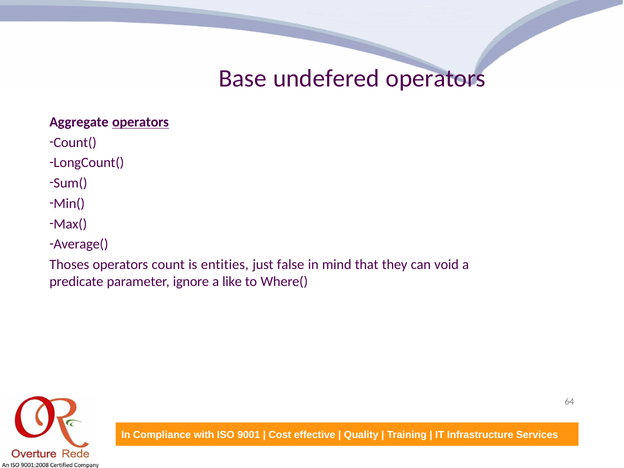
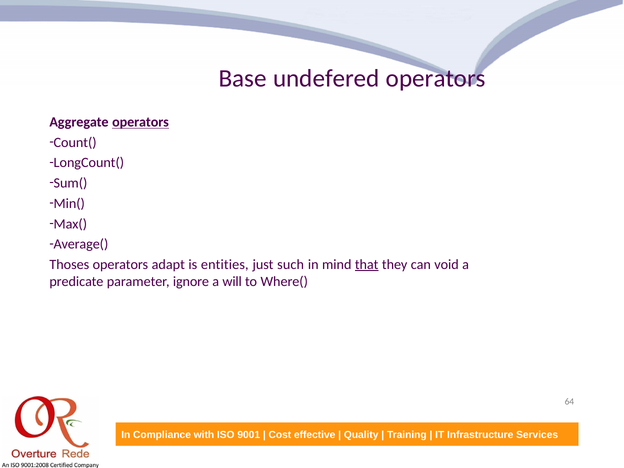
count: count -> adapt
false: false -> such
that underline: none -> present
like: like -> will
